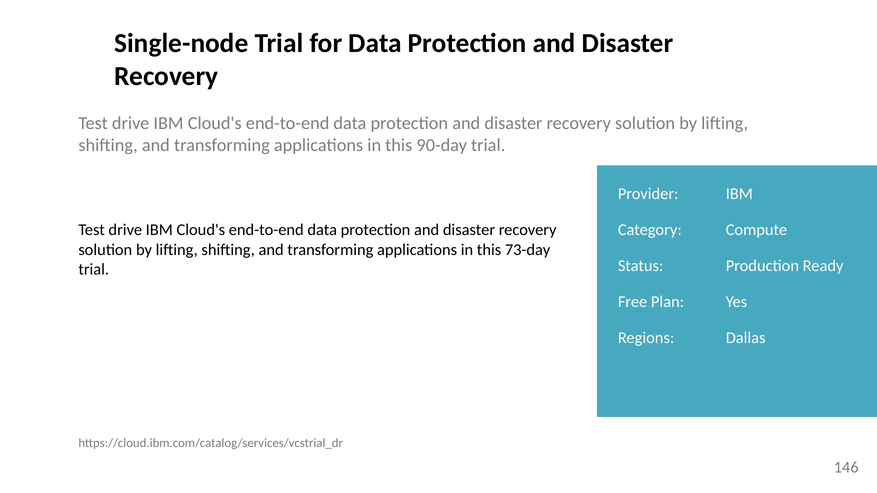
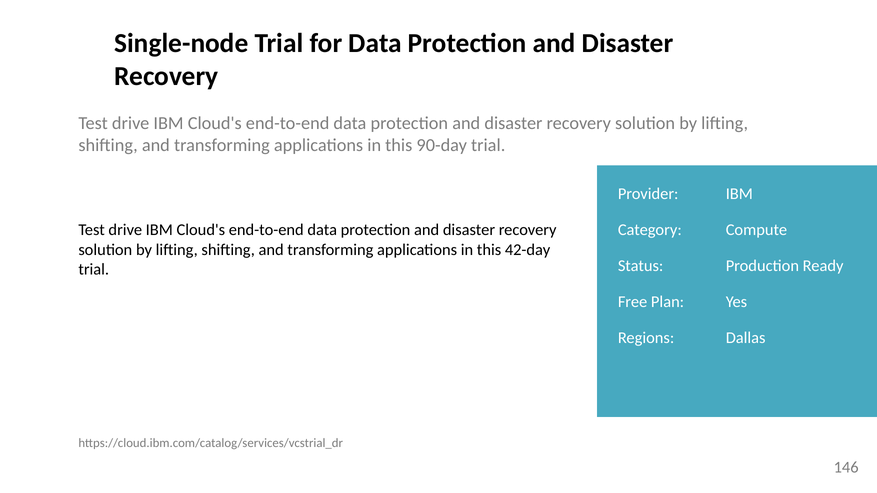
73-day: 73-day -> 42-day
